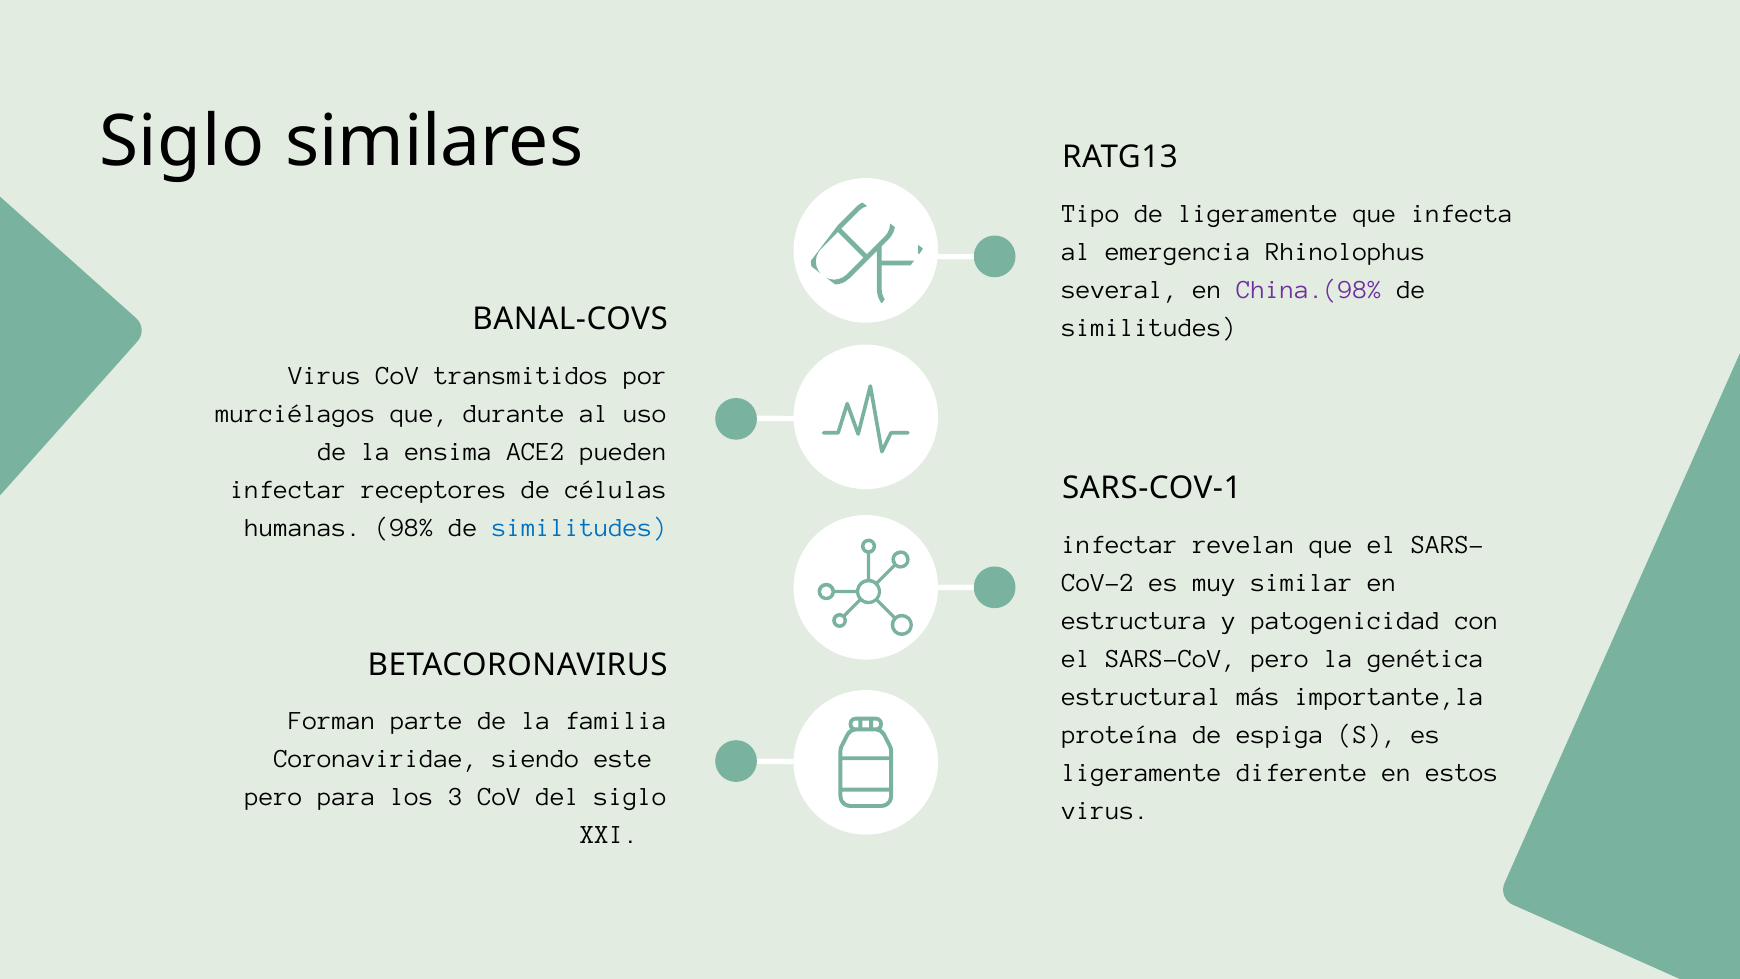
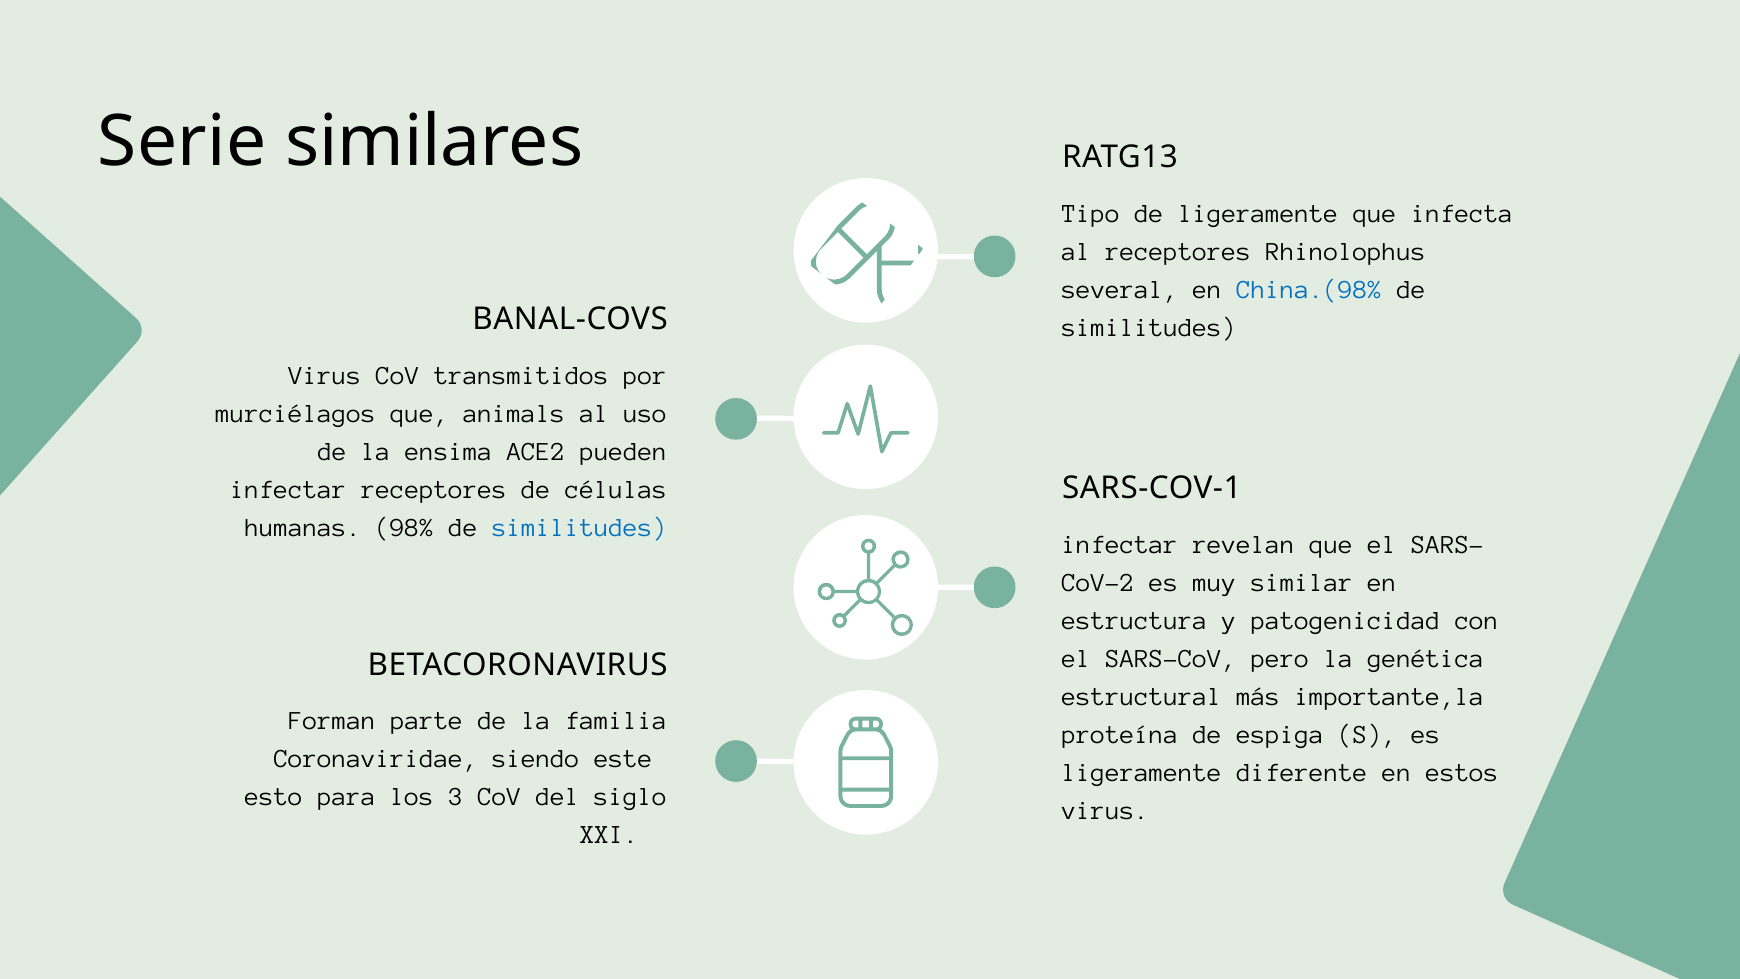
Siglo at (182, 142): Siglo -> Serie
al emergencia: emergencia -> receptores
China.(98% colour: purple -> blue
durante: durante -> animals
pero at (274, 797): pero -> esto
